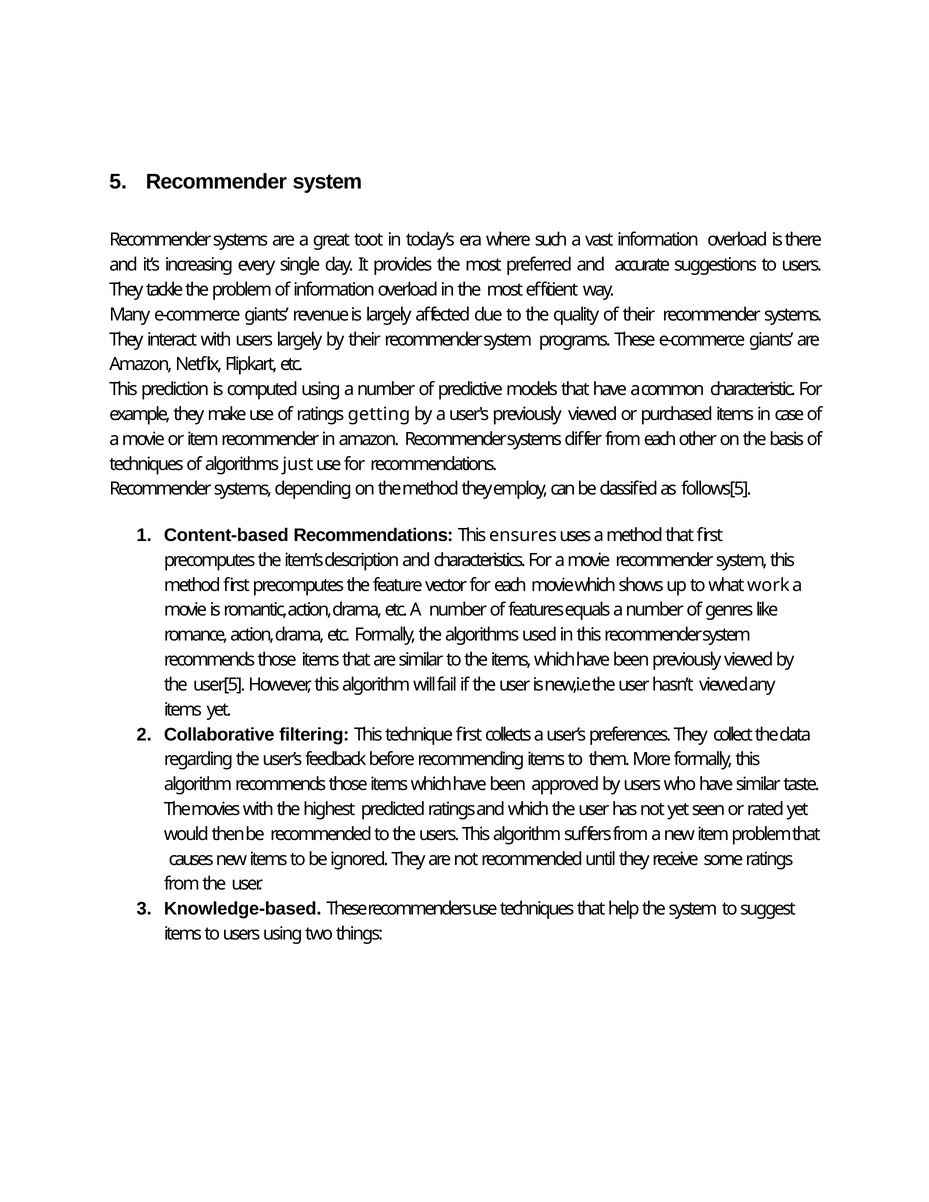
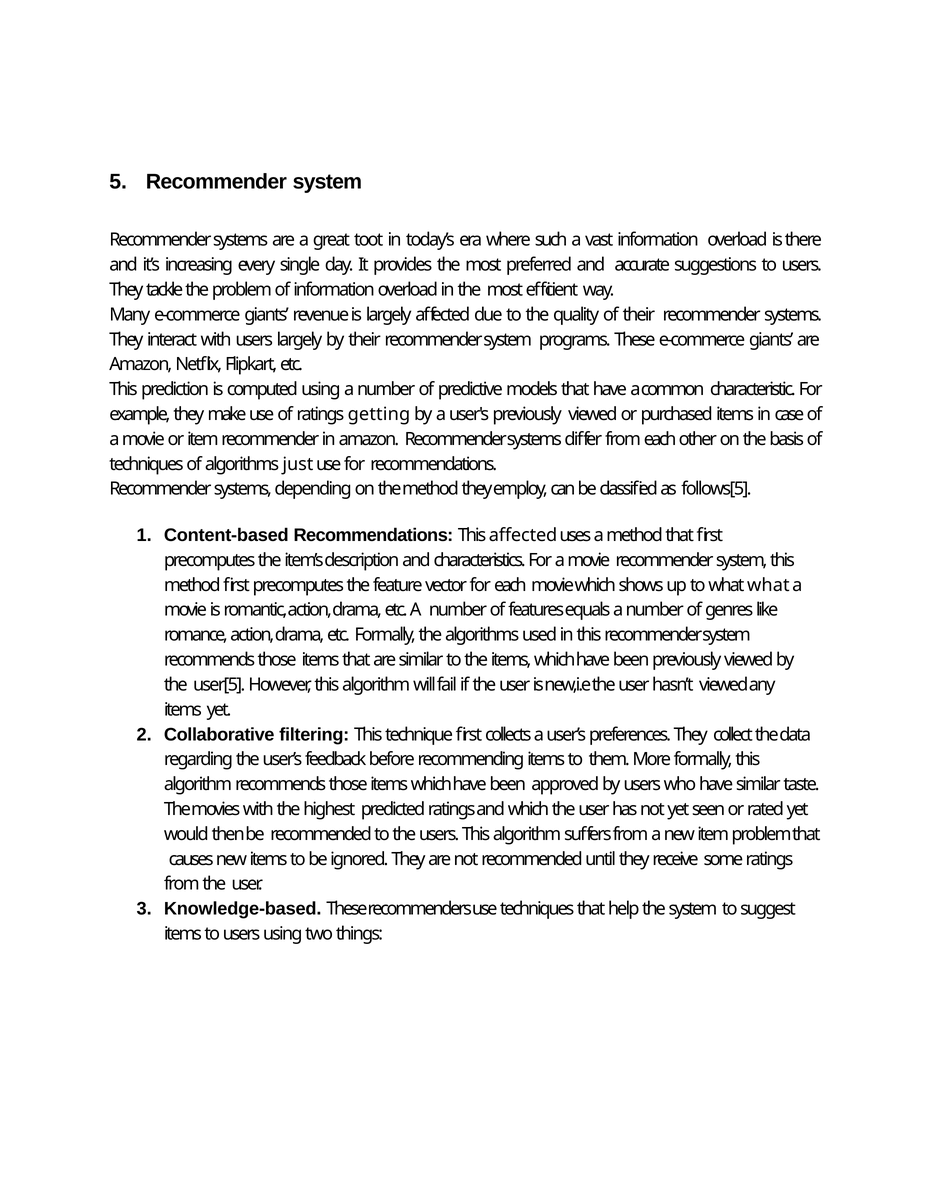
This ensures: ensures -> affected
what work: work -> what
